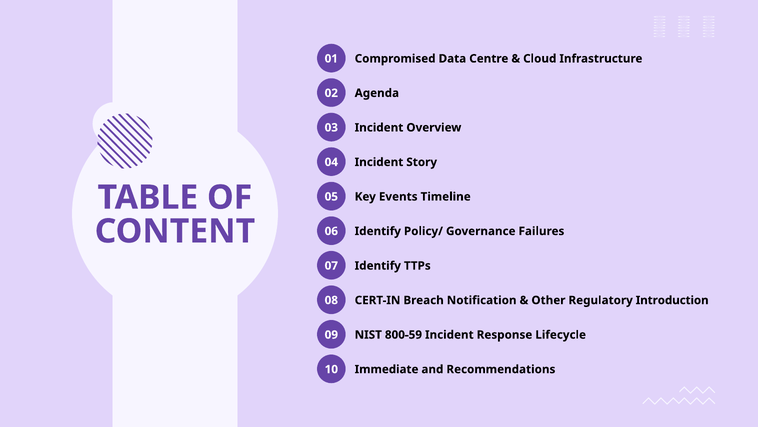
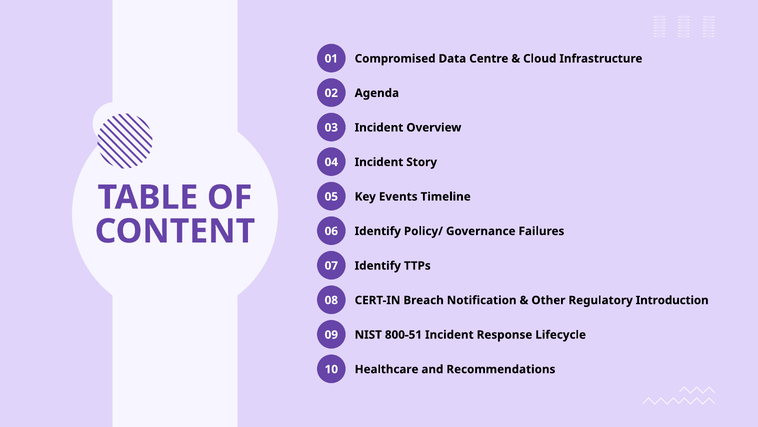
800-59: 800-59 -> 800-51
Immediate: Immediate -> Healthcare
